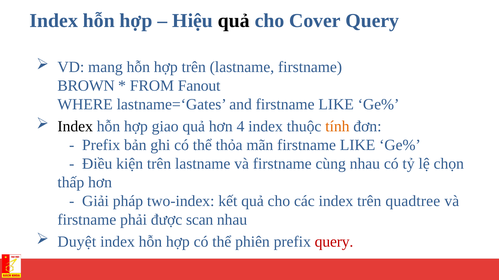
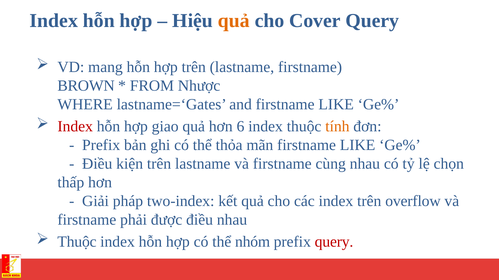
quả at (234, 21) colour: black -> orange
Fanout: Fanout -> Nhược
Index at (75, 127) colour: black -> red
4: 4 -> 6
quadtree: quadtree -> overflow
được scan: scan -> điều
Duyệt at (77, 242): Duyệt -> Thuộc
phiên: phiên -> nhóm
